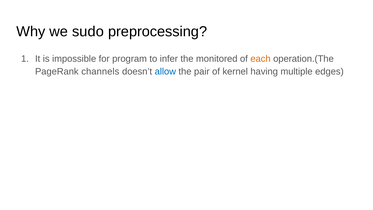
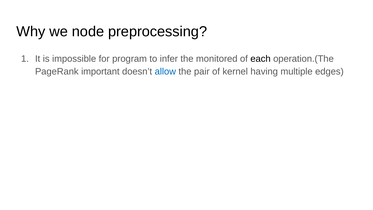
sudo: sudo -> node
each colour: orange -> black
channels: channels -> important
